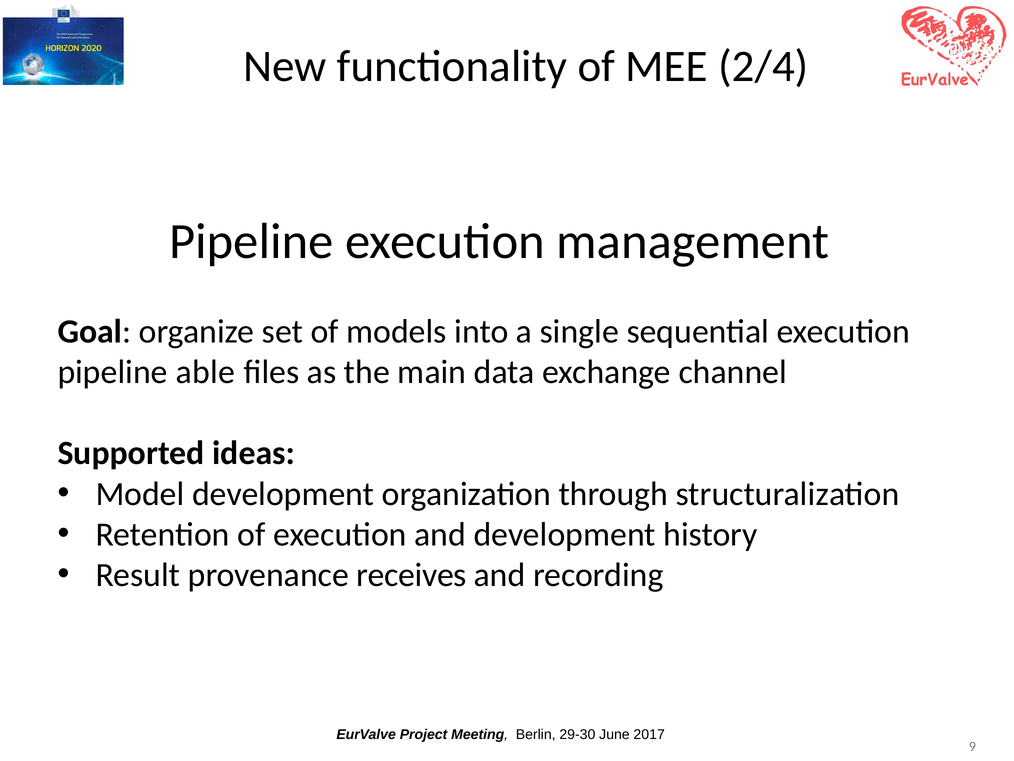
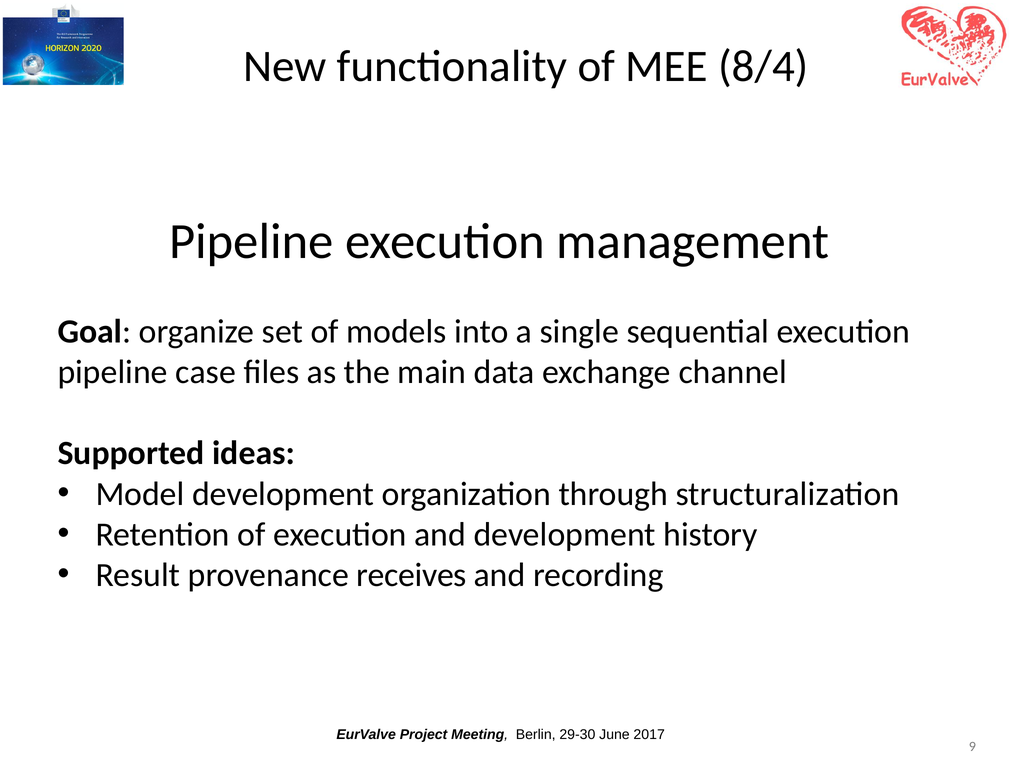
2/4: 2/4 -> 8/4
able: able -> case
